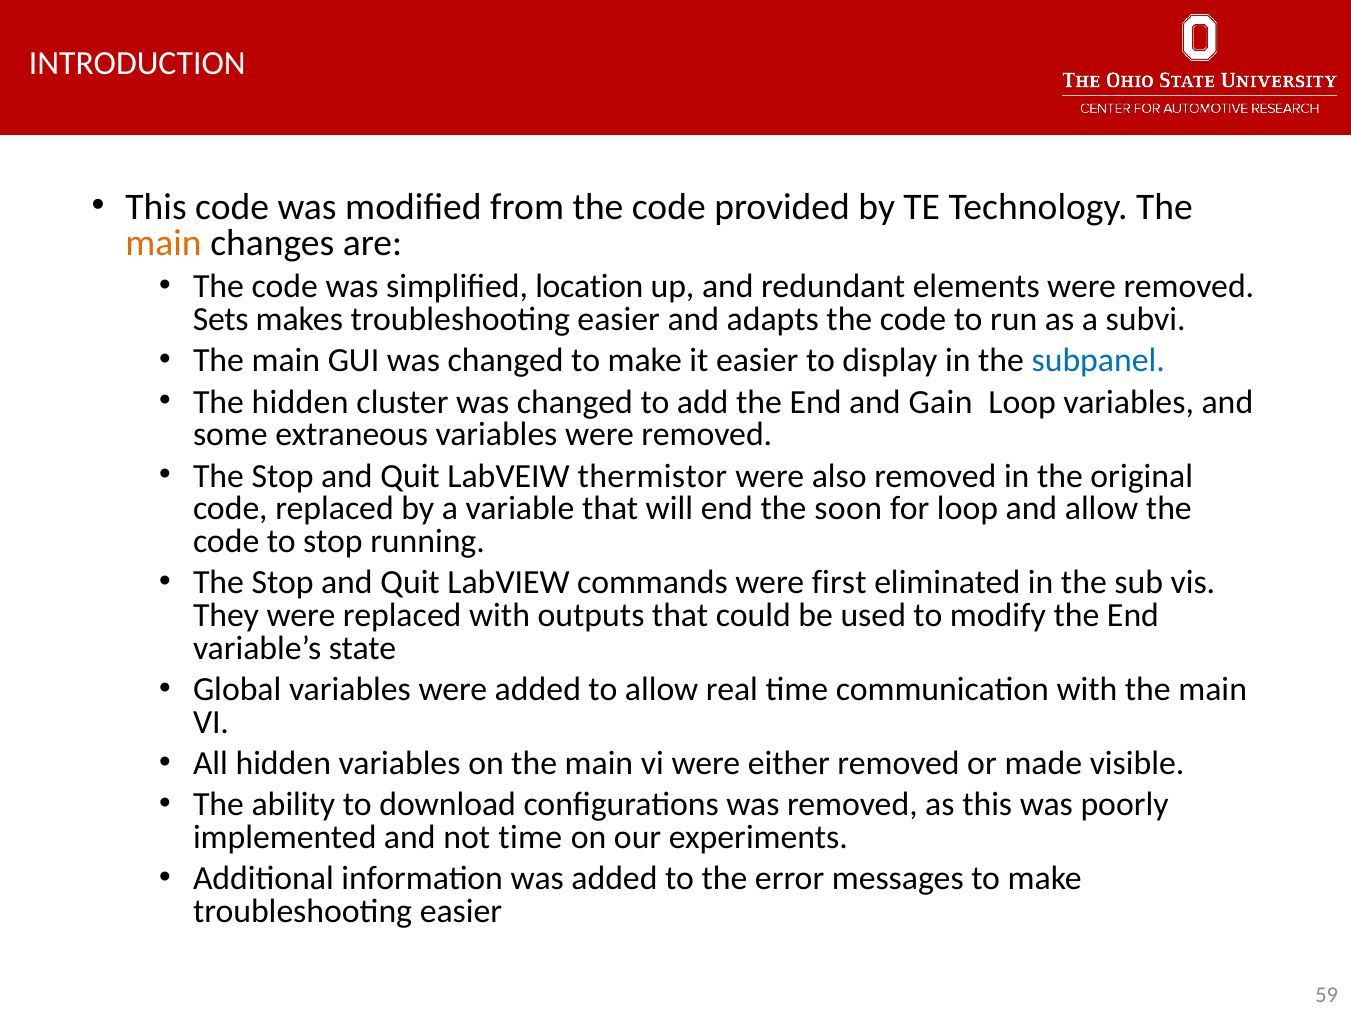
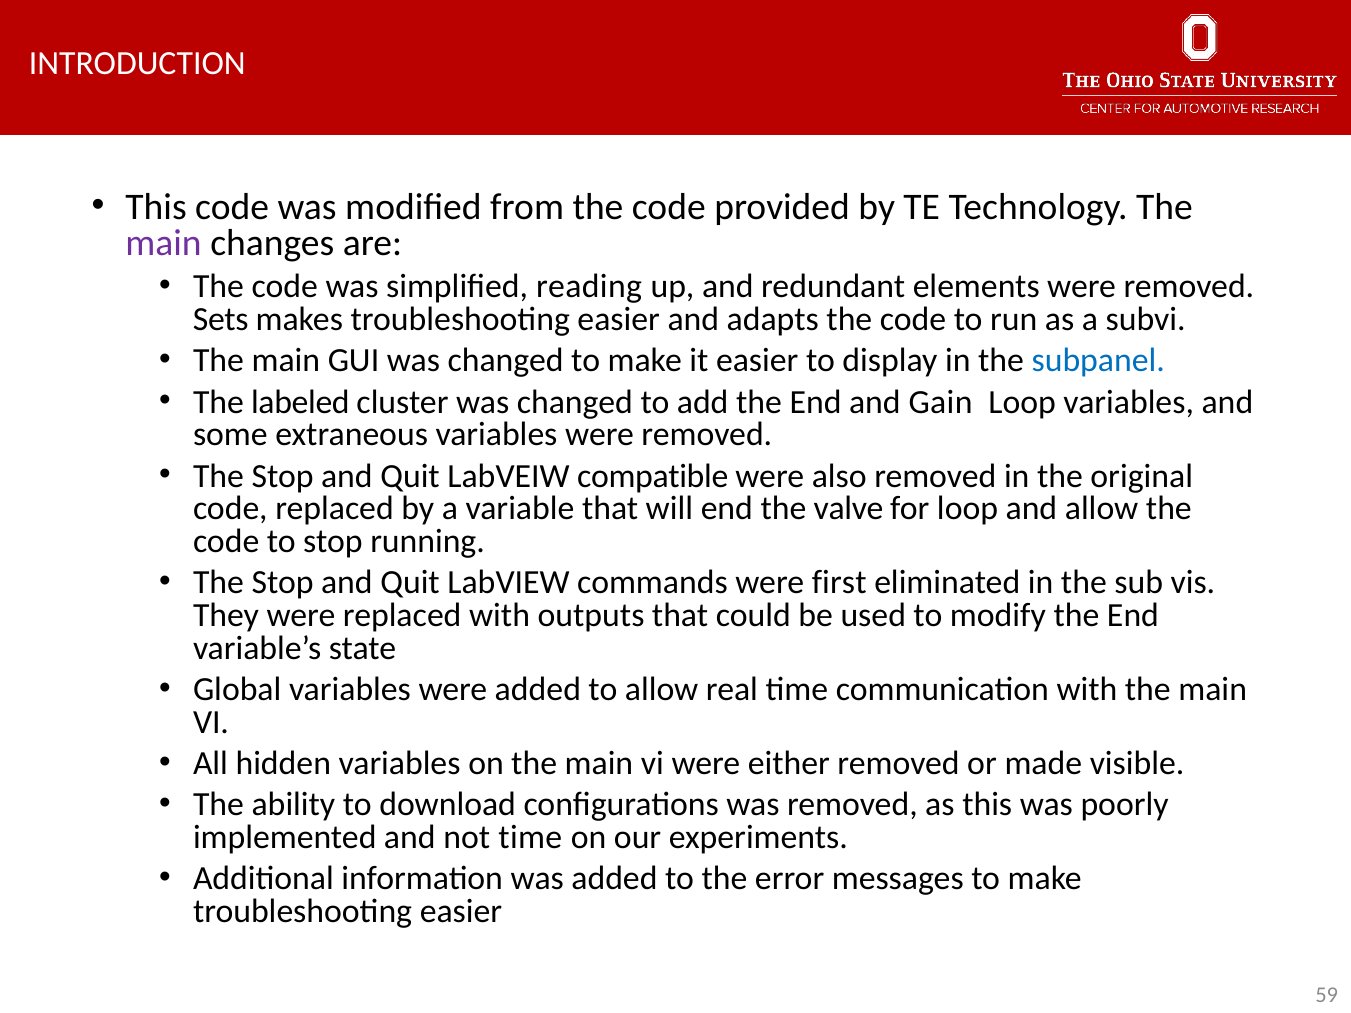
main at (164, 244) colour: orange -> purple
location: location -> reading
The hidden: hidden -> labeled
thermistor: thermistor -> compatible
soon: soon -> valve
